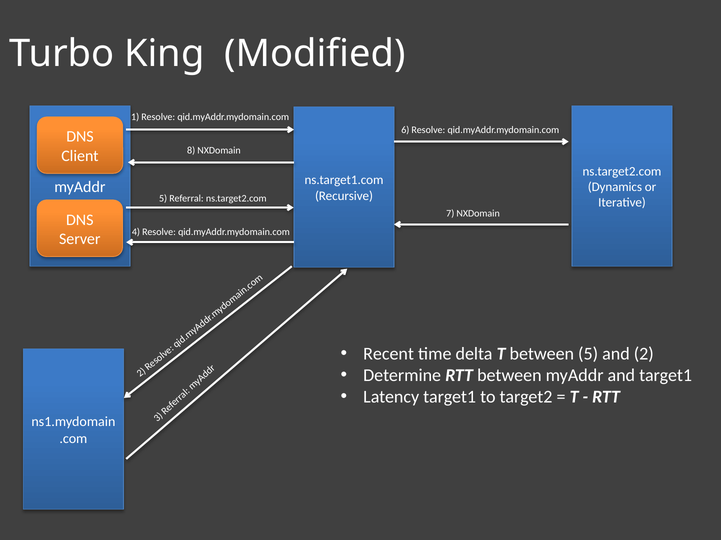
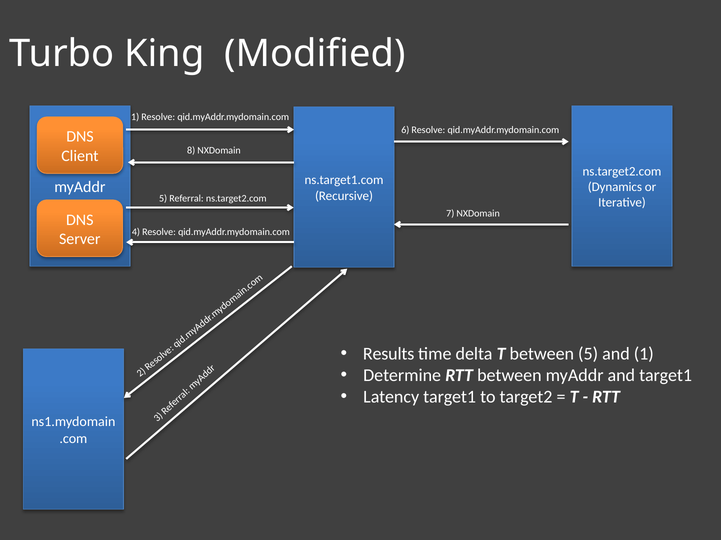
Recent: Recent -> Results
and 2: 2 -> 1
